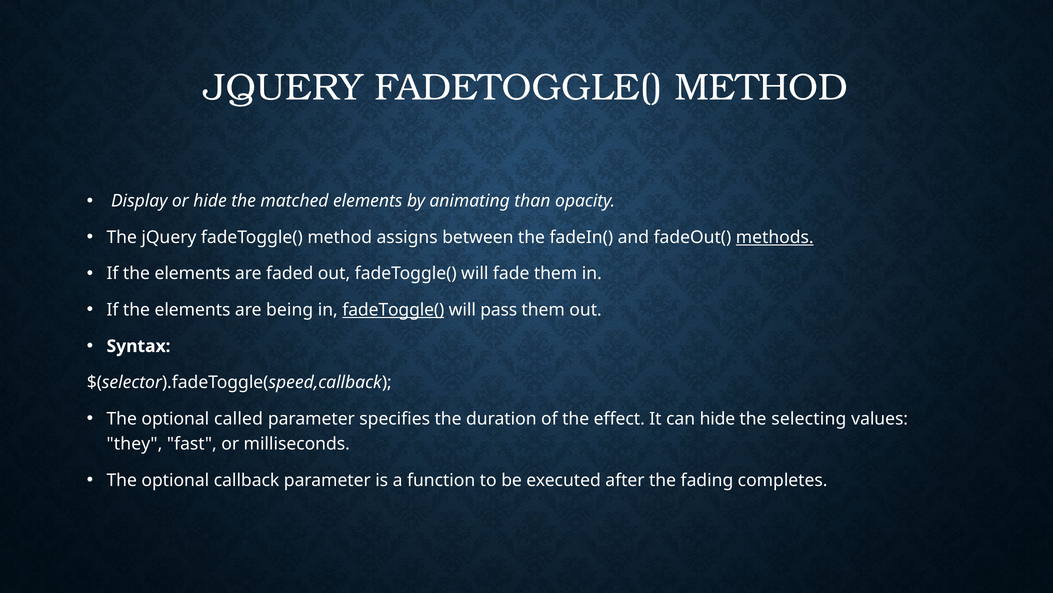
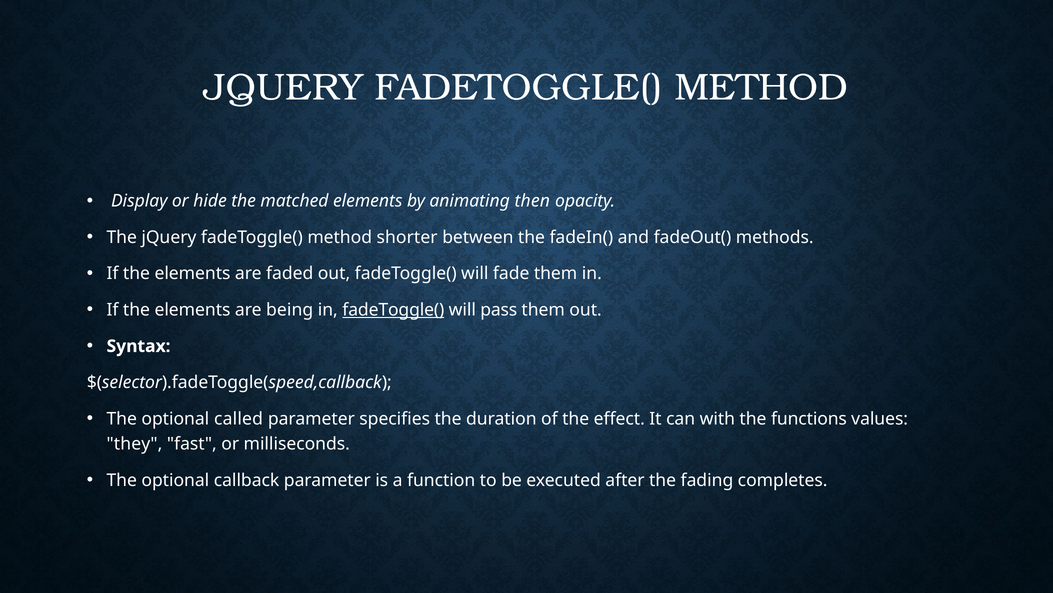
than: than -> then
assigns: assigns -> shorter
methods underline: present -> none
can hide: hide -> with
selecting: selecting -> functions
